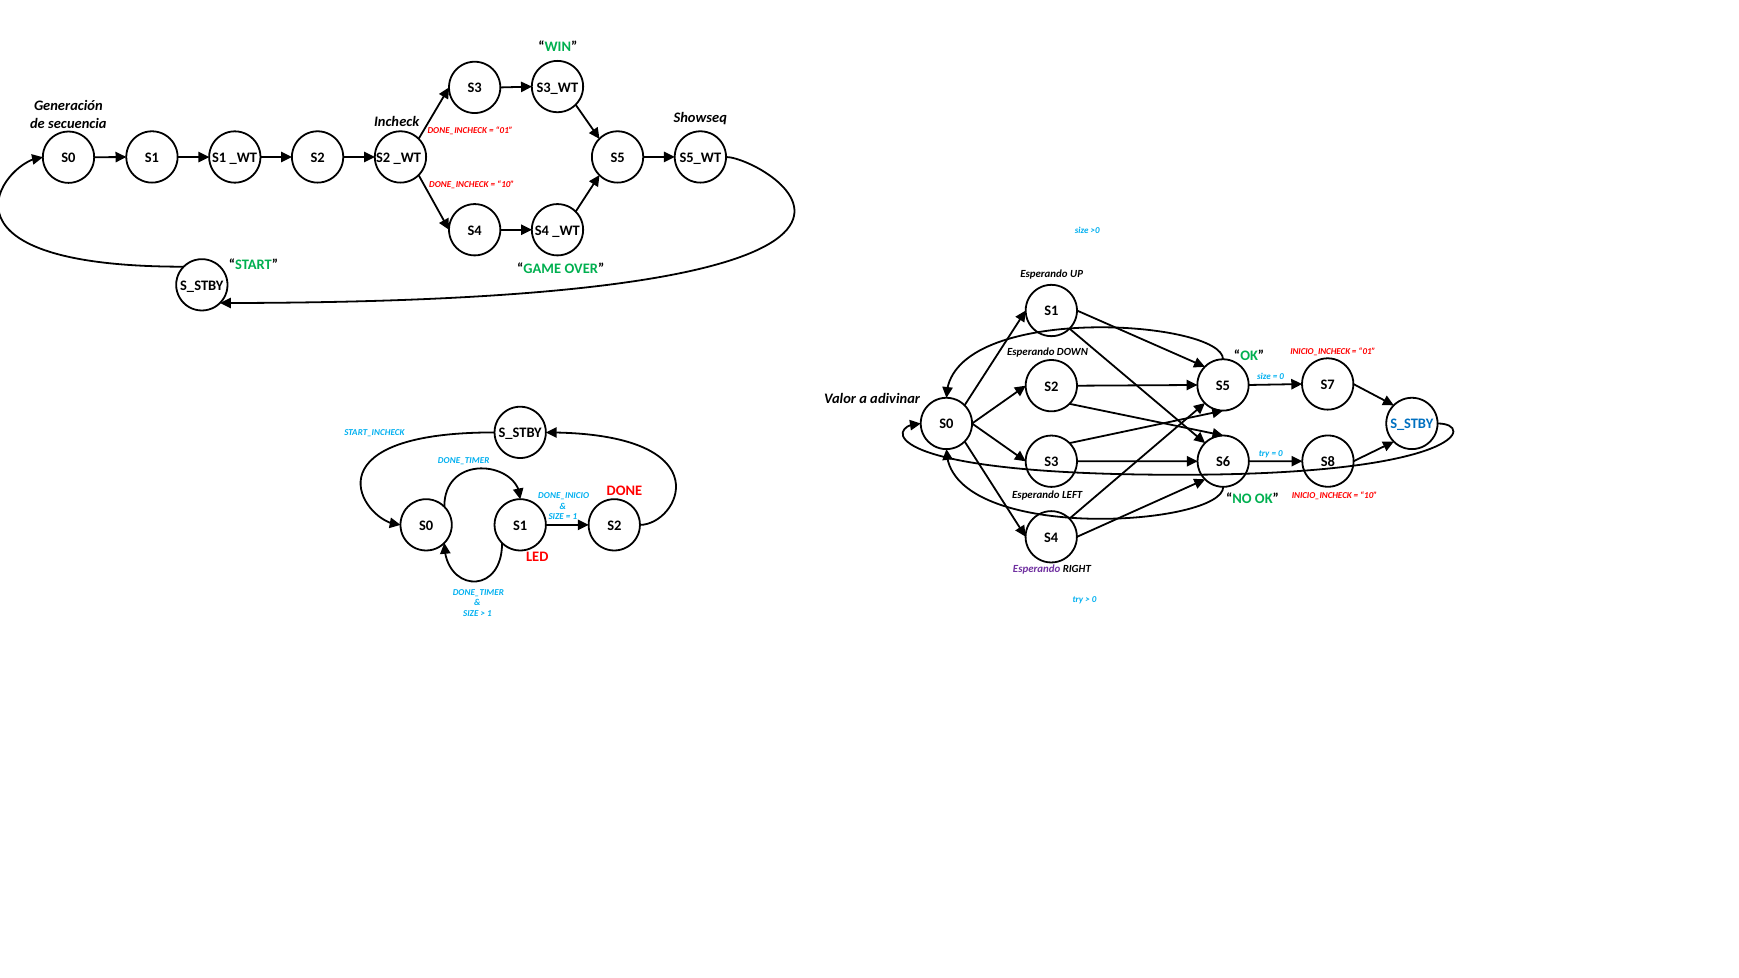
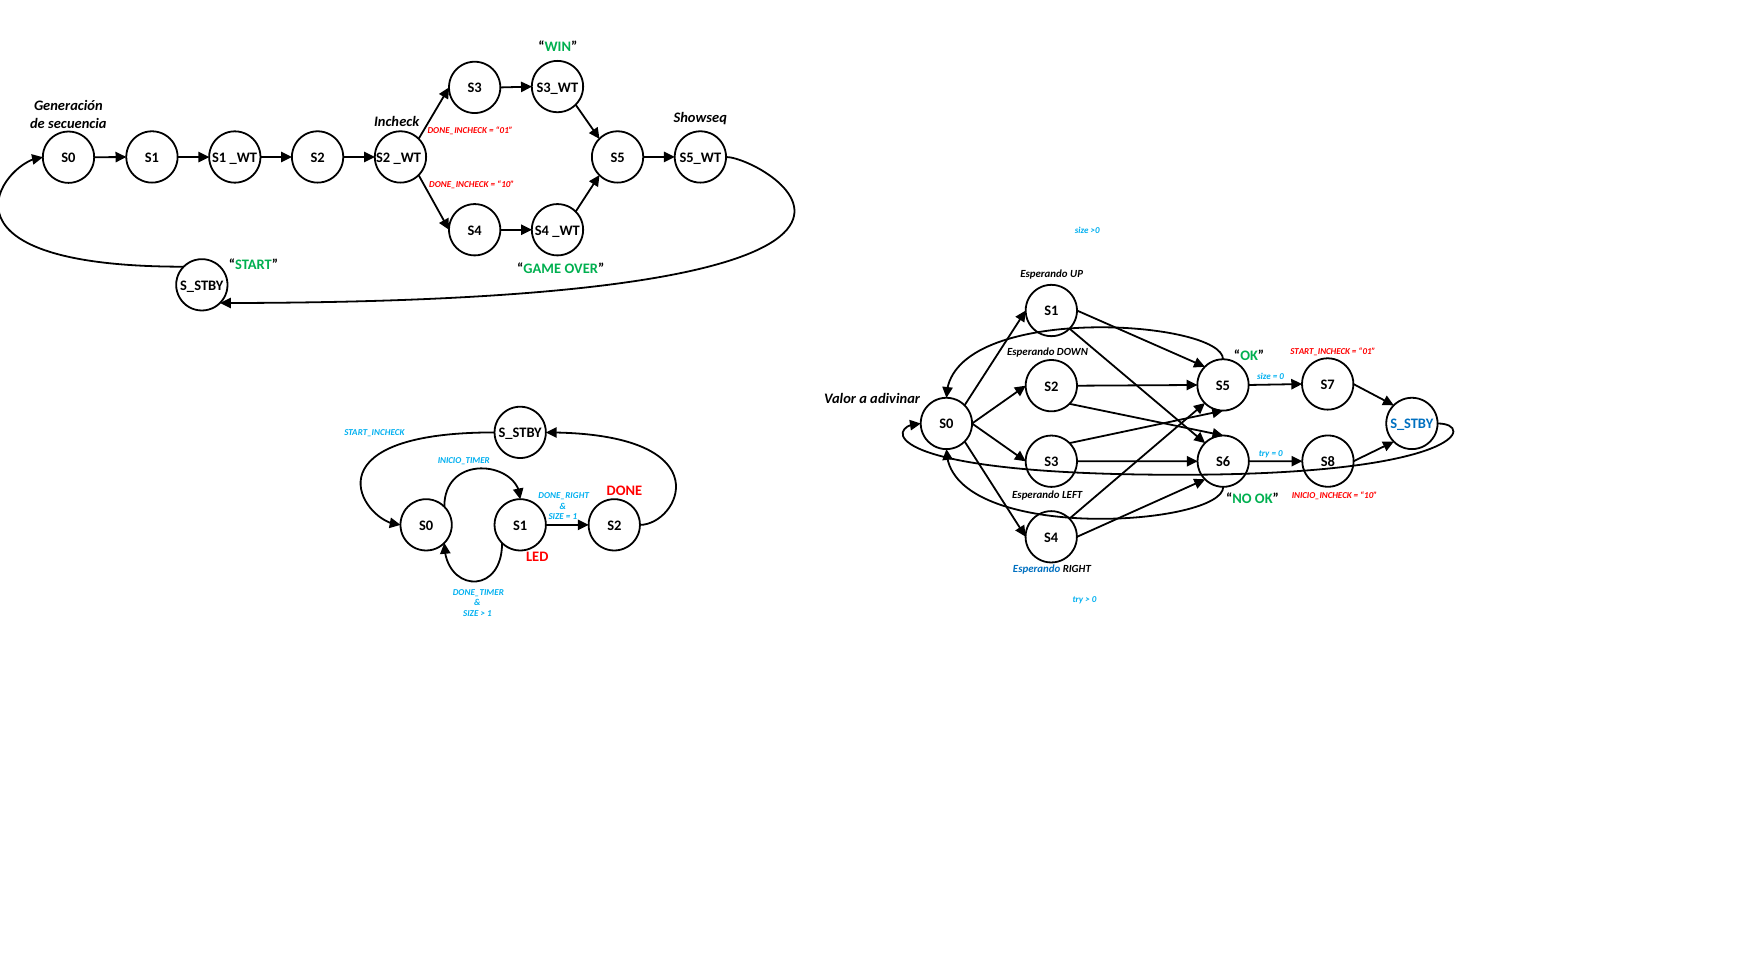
INICIO_INCHECK at (1320, 352): INICIO_INCHECK -> START_INCHECK
DONE_TIMER at (464, 461): DONE_TIMER -> INICIO_TIMER
DONE_INICIO: DONE_INICIO -> DONE_RIGHT
Esperando at (1037, 569) colour: purple -> blue
